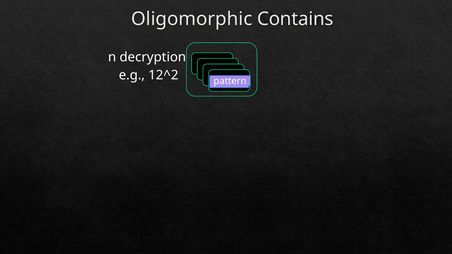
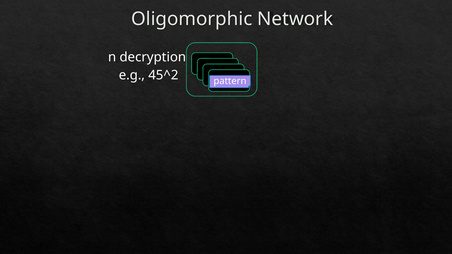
Contains: Contains -> Network
12^2: 12^2 -> 45^2
